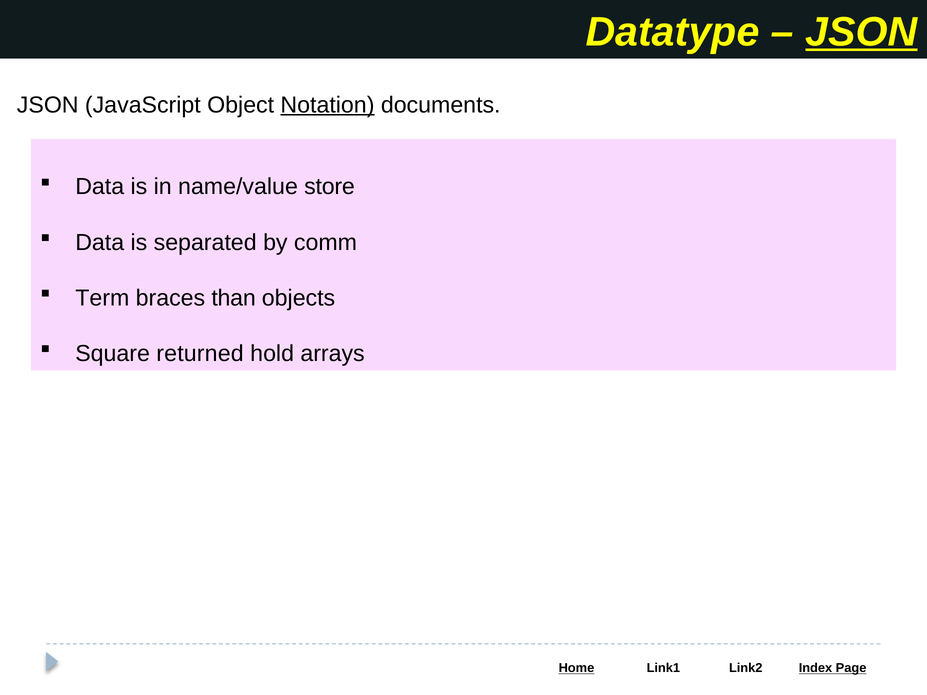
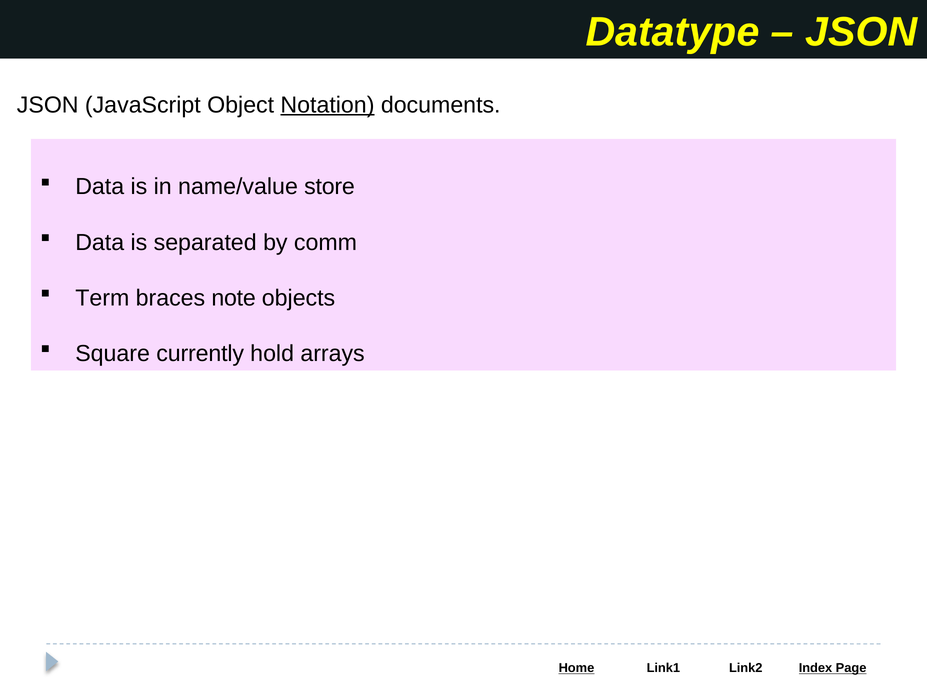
JSON at (861, 32) underline: present -> none
than: than -> note
returned: returned -> currently
